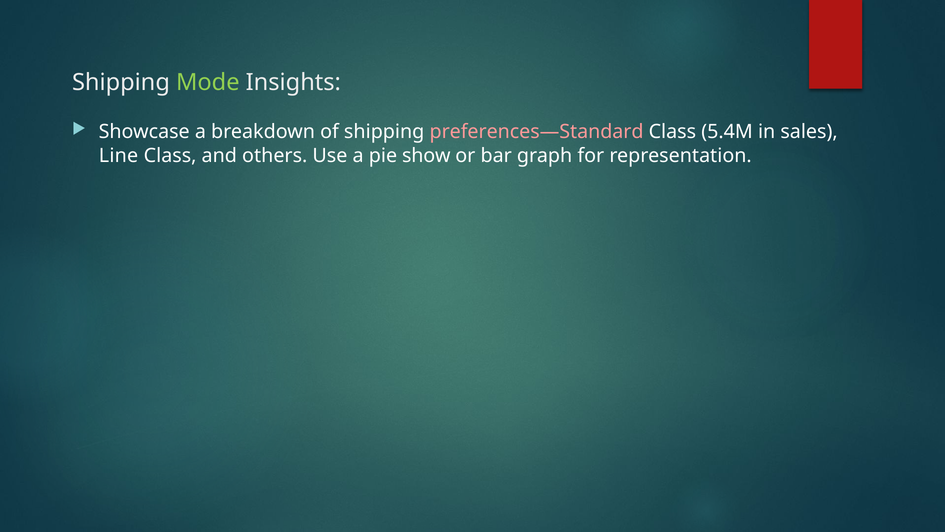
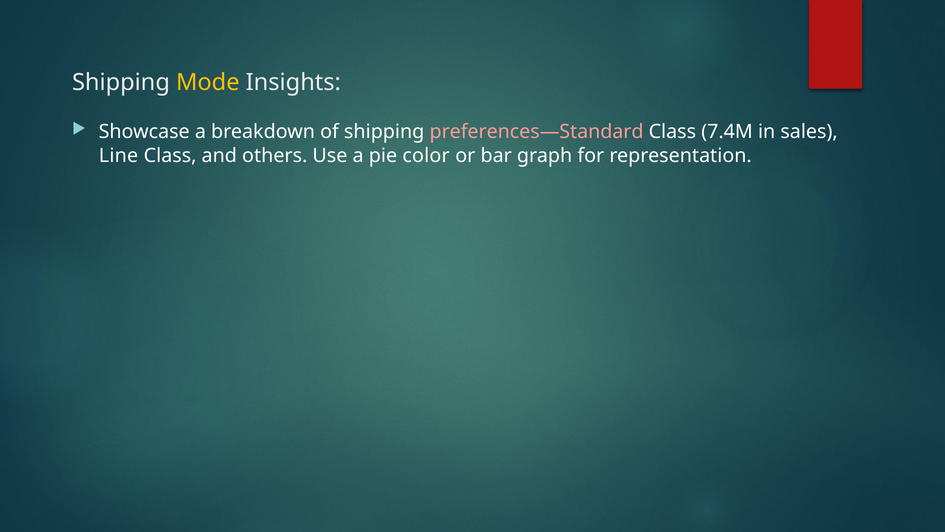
Mode colour: light green -> yellow
5.4M: 5.4M -> 7.4M
show: show -> color
